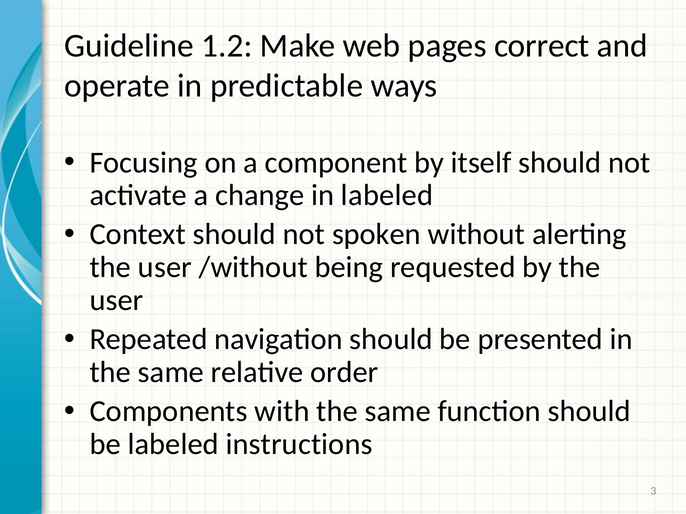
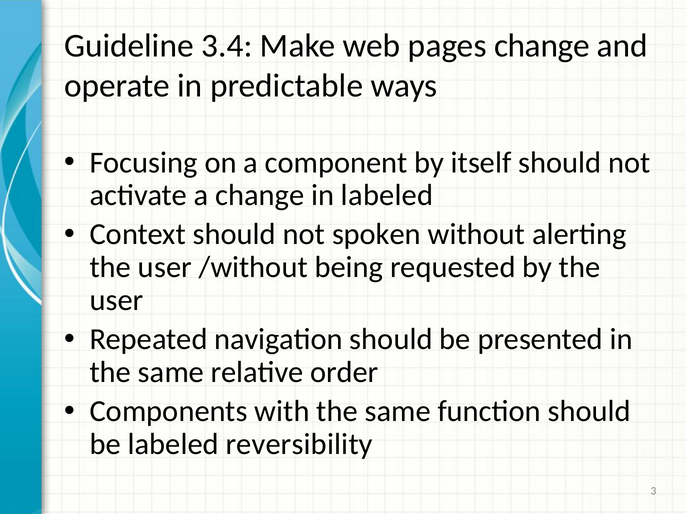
1.2: 1.2 -> 3.4
pages correct: correct -> change
instructions: instructions -> reversibility
